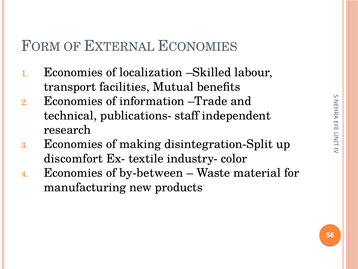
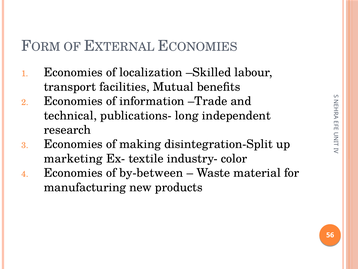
staff: staff -> long
discomfort: discomfort -> marketing
